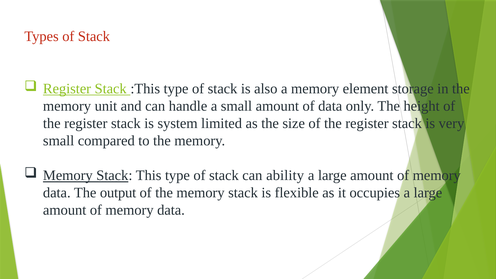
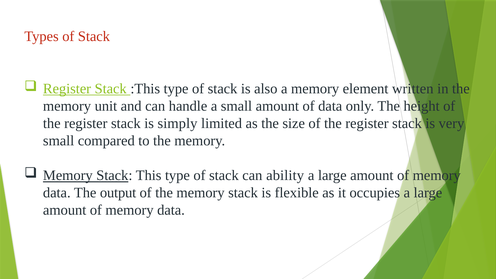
storage: storage -> written
system: system -> simply
